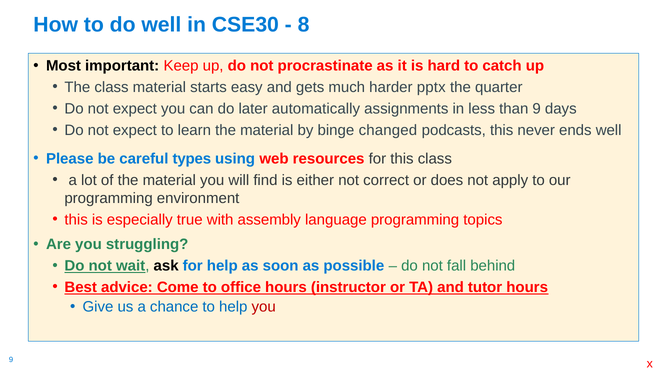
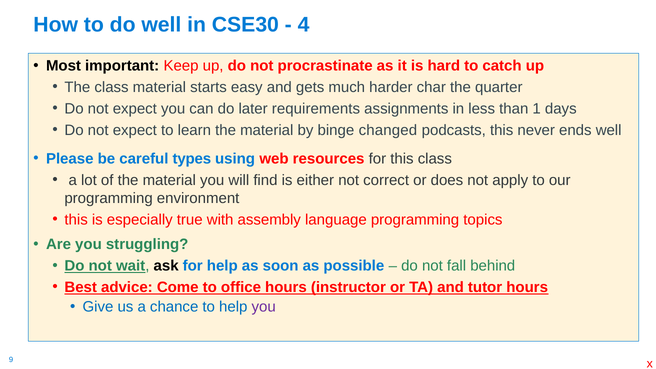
8: 8 -> 4
pptx: pptx -> char
automatically: automatically -> requirements
than 9: 9 -> 1
you at (264, 307) colour: red -> purple
